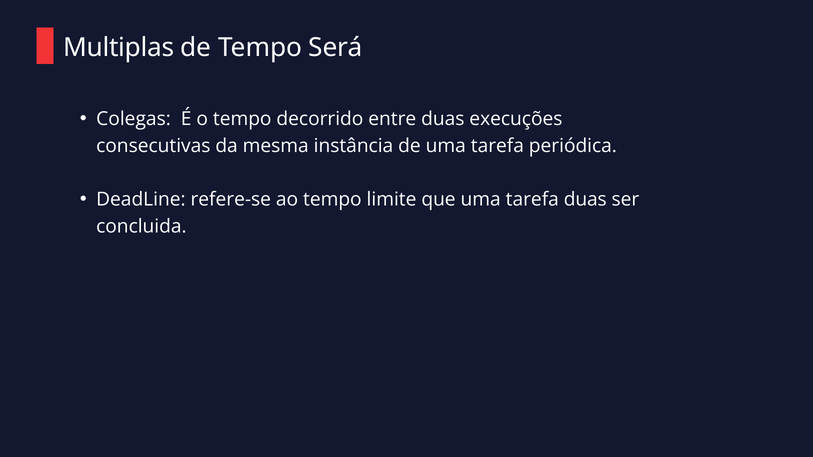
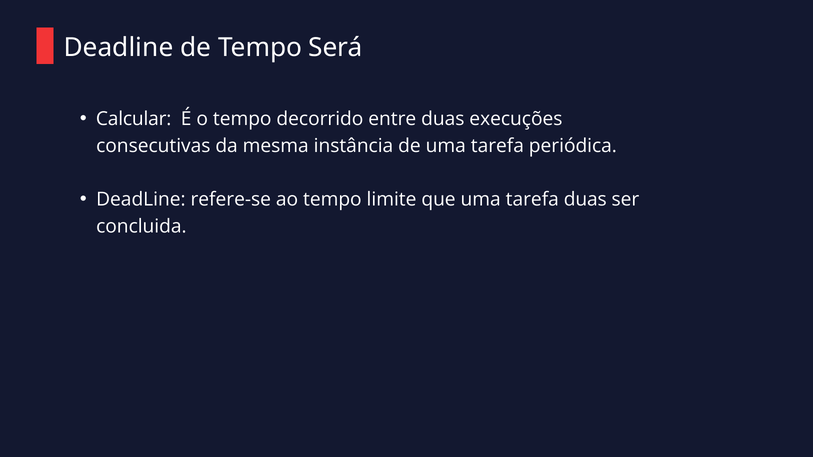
Multiplas at (119, 48): Multiplas -> Deadline
Colegas: Colegas -> Calcular
